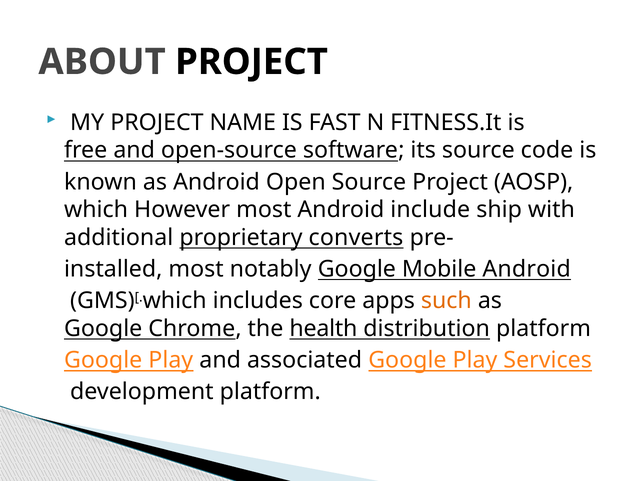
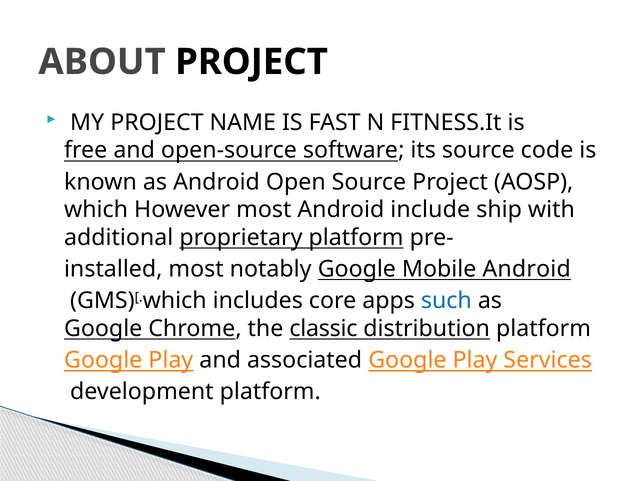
proprietary converts: converts -> platform
such colour: orange -> blue
health: health -> classic
